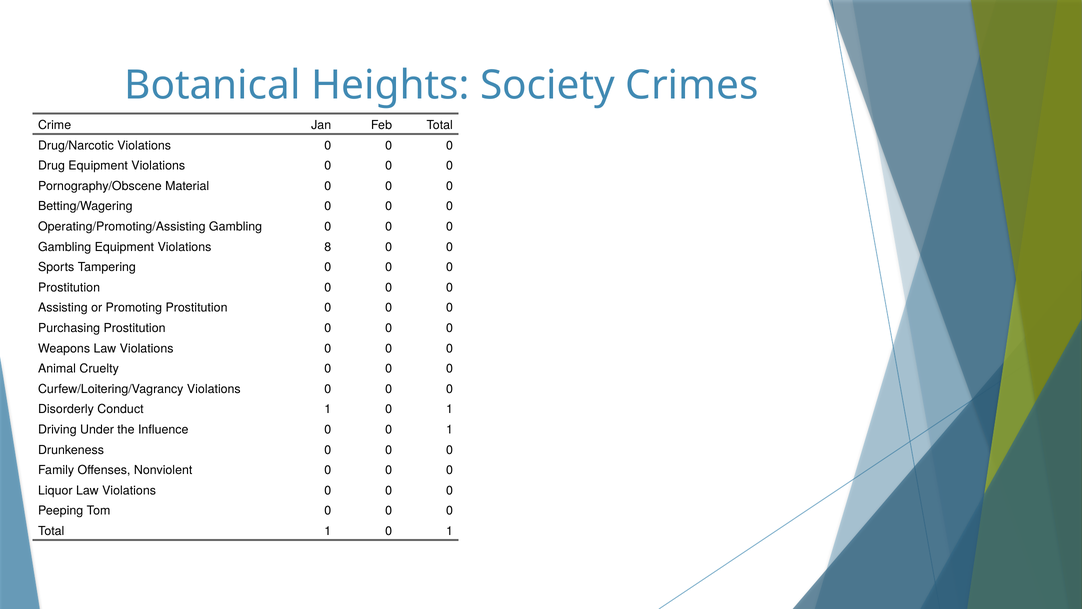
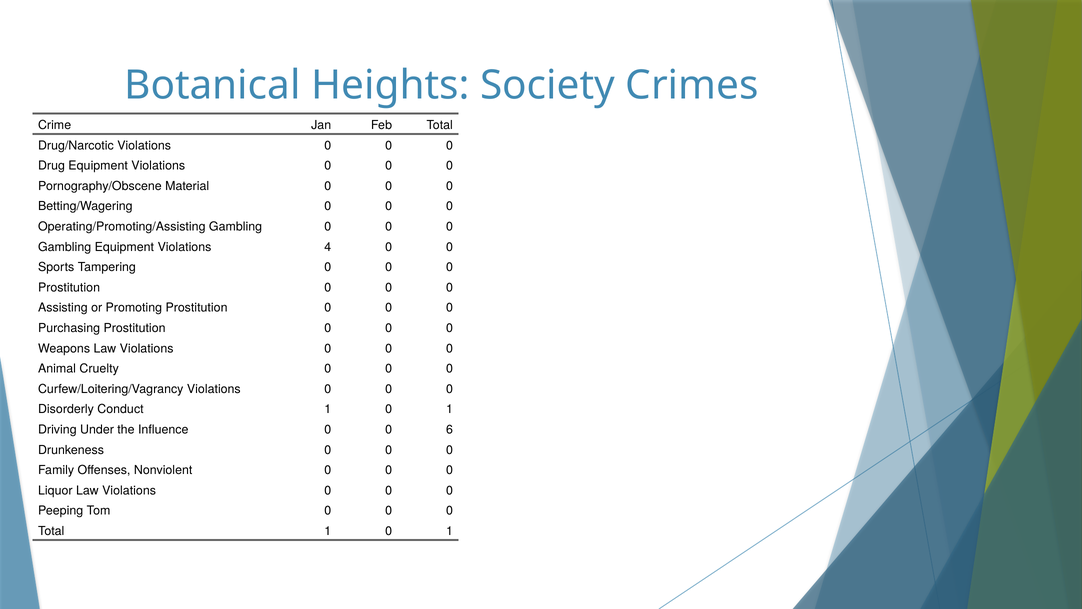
8: 8 -> 4
0 0 1: 1 -> 6
